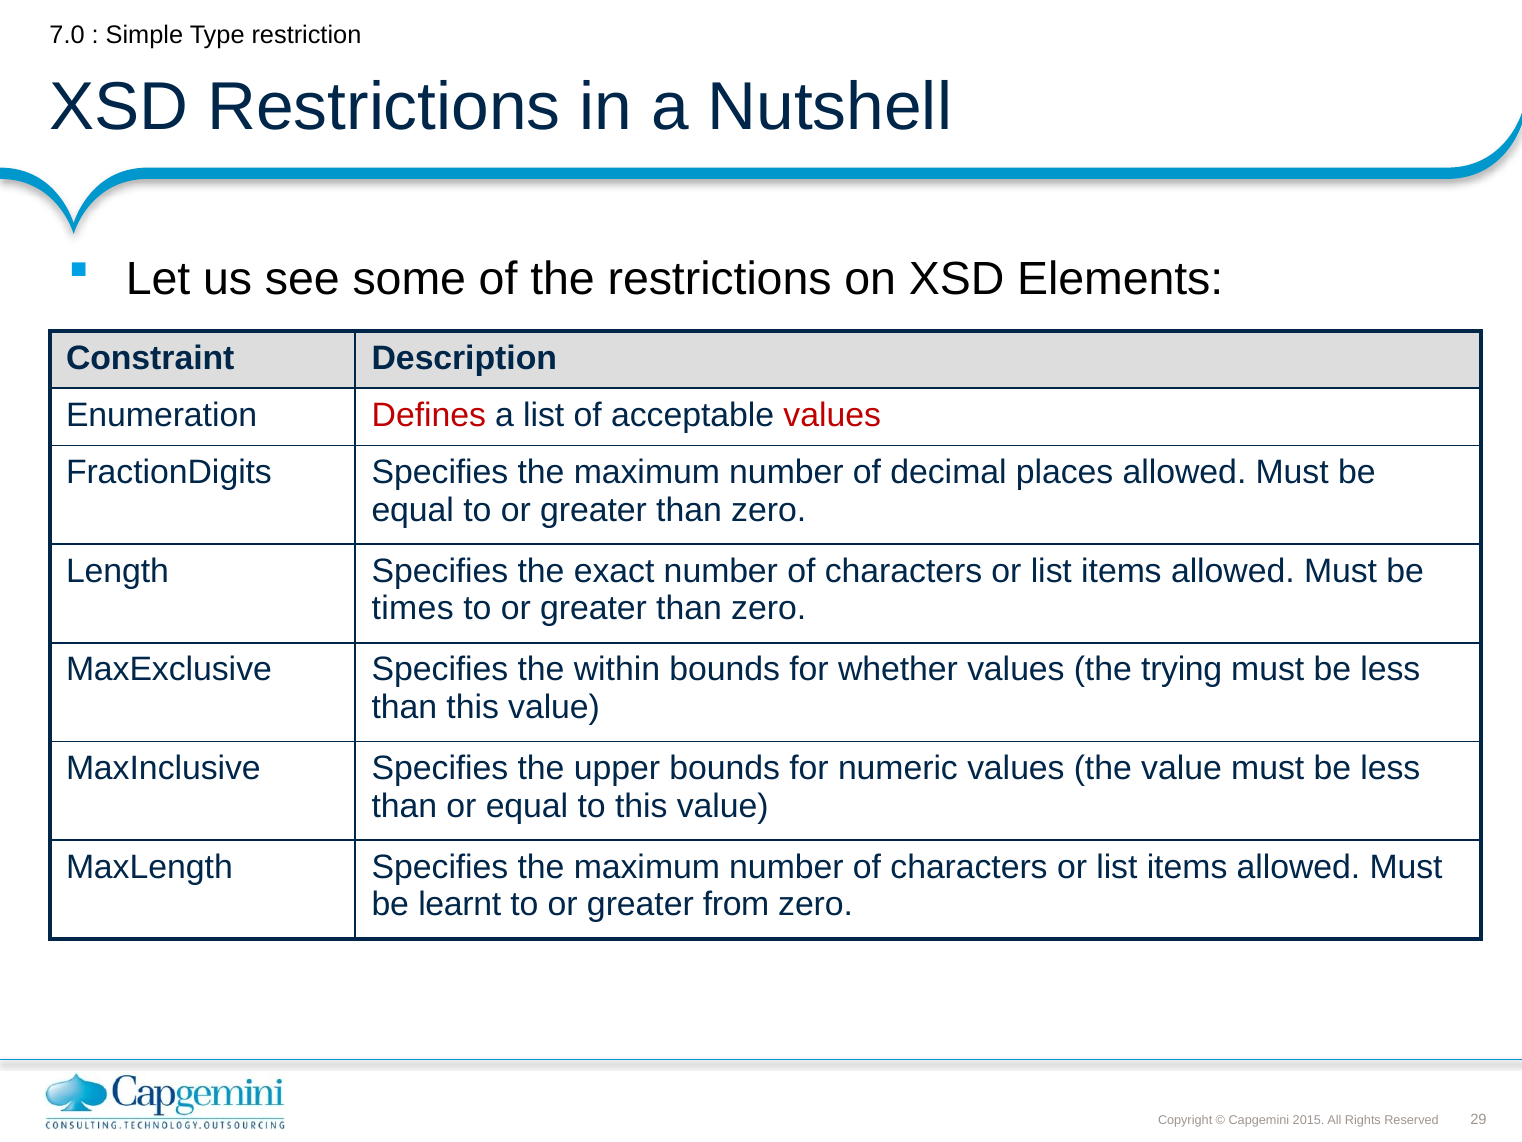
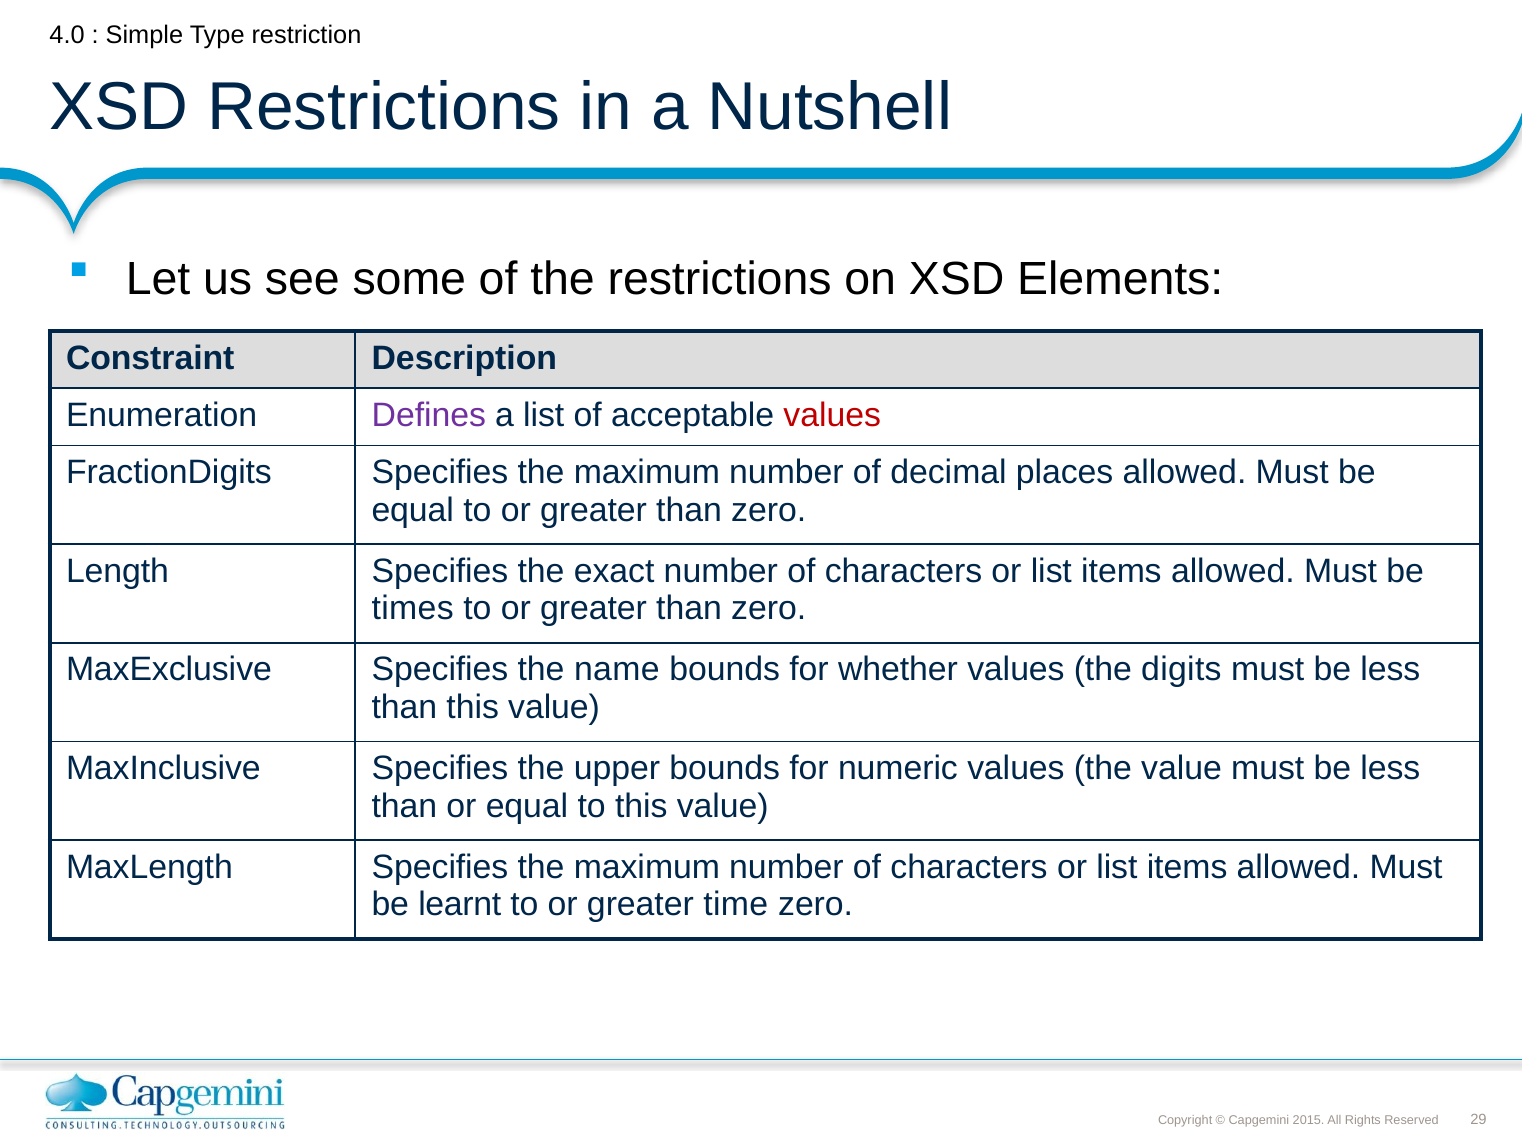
7.0: 7.0 -> 4.0
Defines colour: red -> purple
within: within -> name
trying: trying -> digits
from: from -> time
